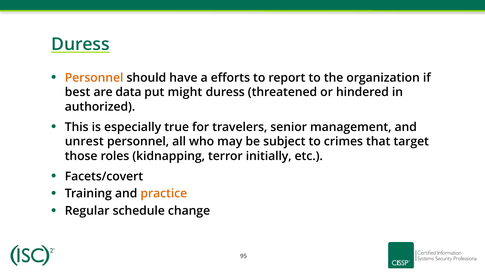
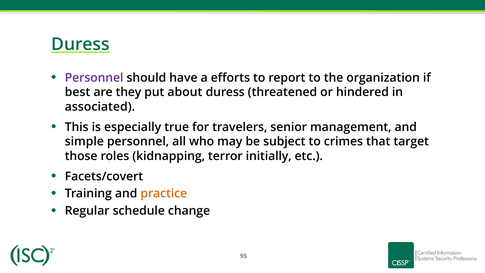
Personnel at (94, 78) colour: orange -> purple
data: data -> they
might: might -> about
authorized: authorized -> associated
unrest: unrest -> simple
